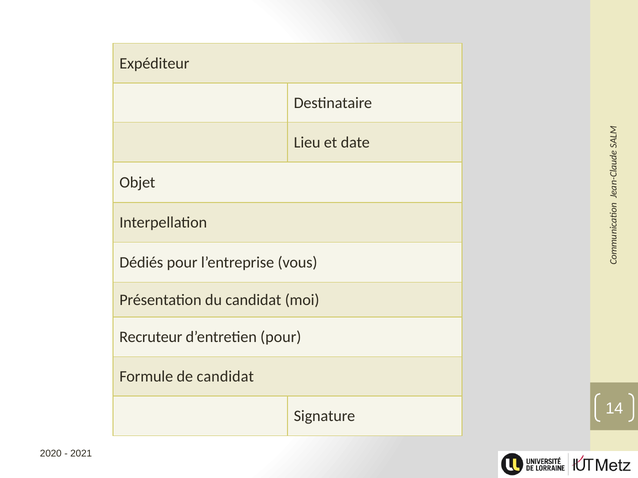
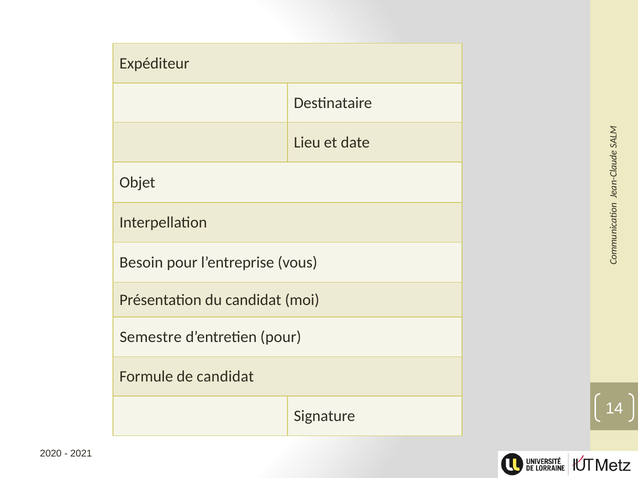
Dédiés: Dédiés -> Besoin
Recruteur: Recruteur -> Semestre
